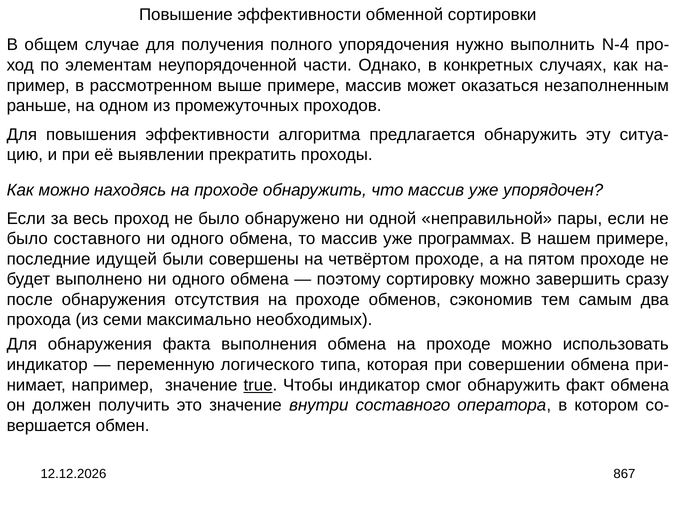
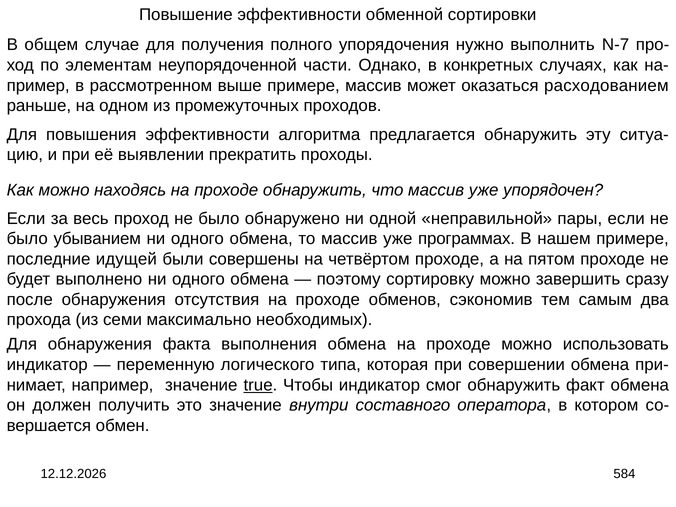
N-4: N-4 -> N-7
незаполненным: незаполненным -> расходованием
было составного: составного -> убыванием
867: 867 -> 584
